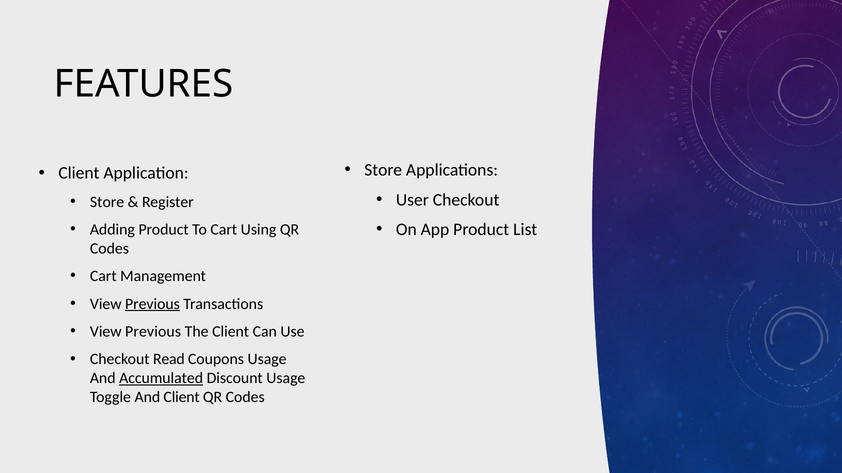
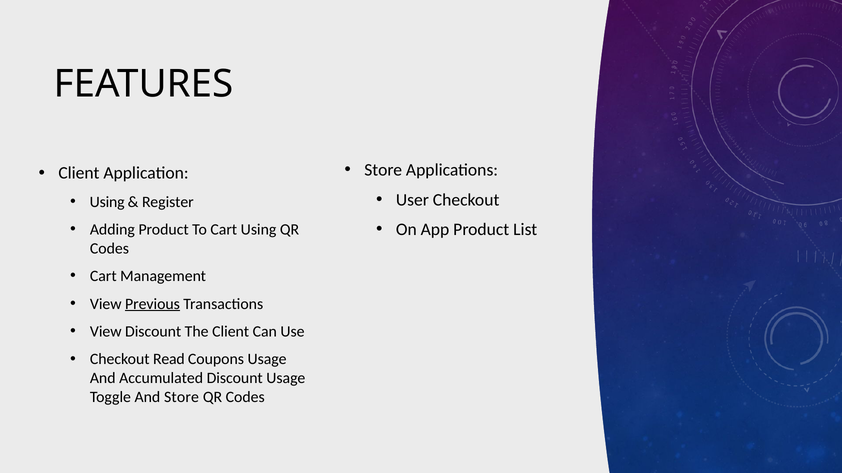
Store at (107, 202): Store -> Using
Previous at (153, 332): Previous -> Discount
Accumulated underline: present -> none
And Client: Client -> Store
